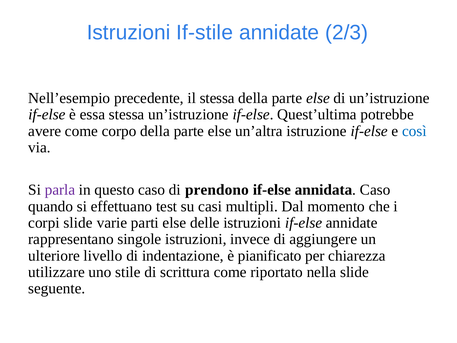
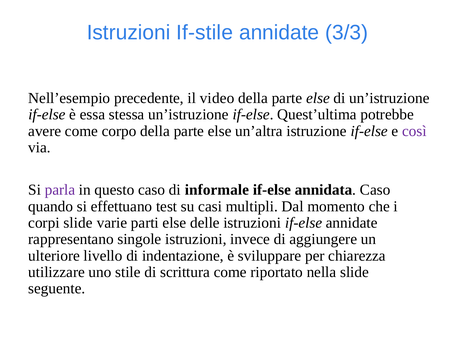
2/3: 2/3 -> 3/3
il stessa: stessa -> video
così colour: blue -> purple
prendono: prendono -> informale
pianificato: pianificato -> sviluppare
